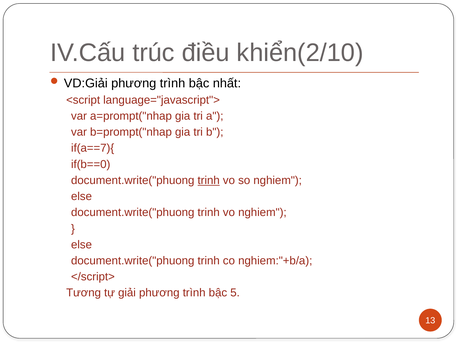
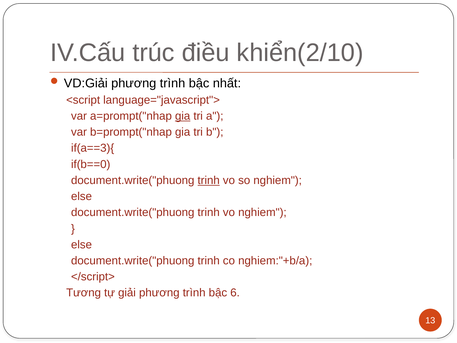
gia at (183, 116) underline: none -> present
if(a==7){: if(a==7){ -> if(a==3){
5: 5 -> 6
